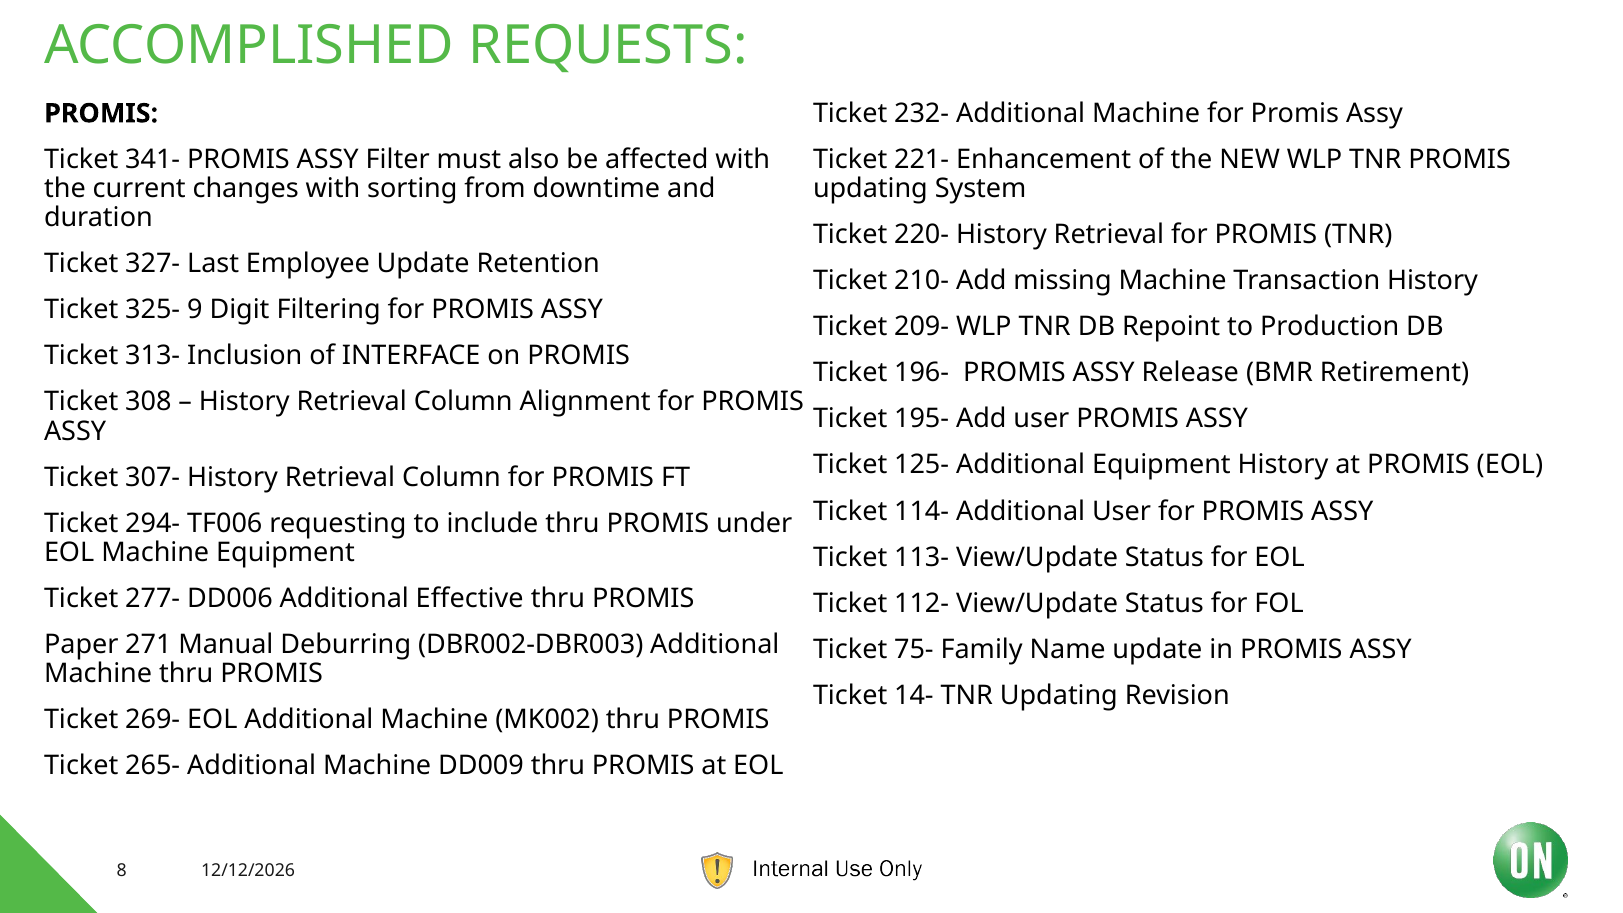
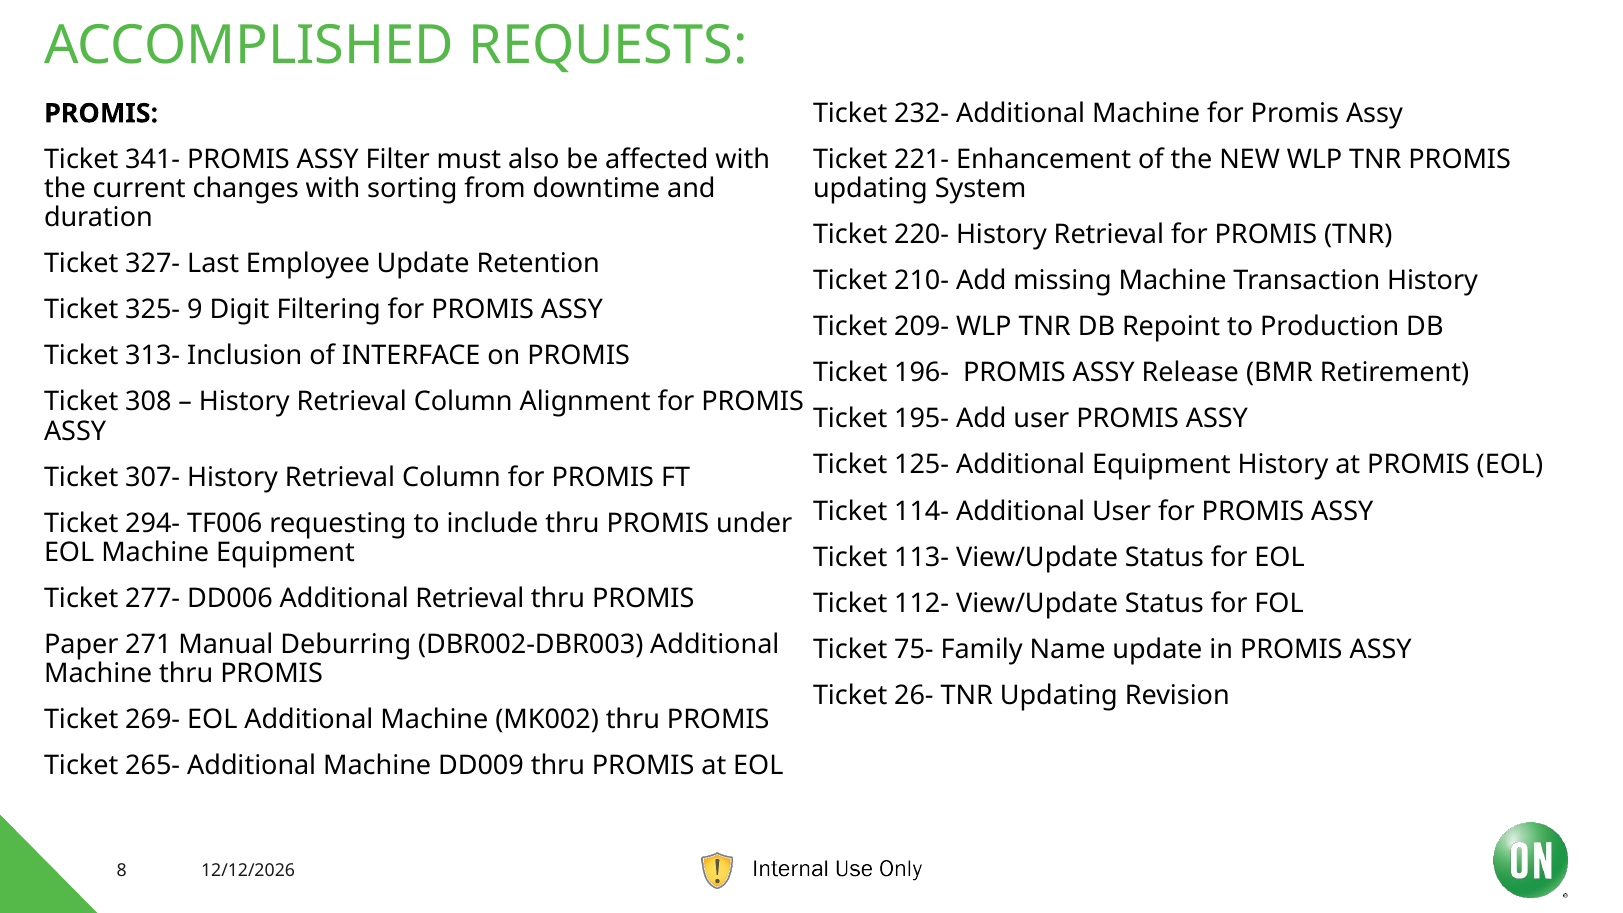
Additional Effective: Effective -> Retrieval
14-: 14- -> 26-
